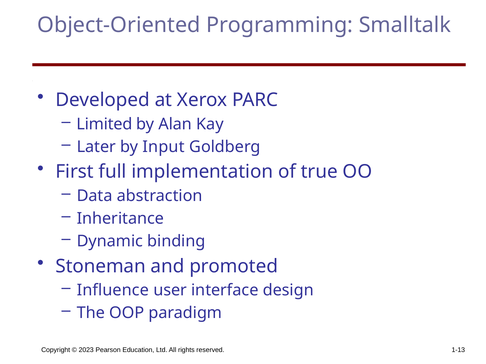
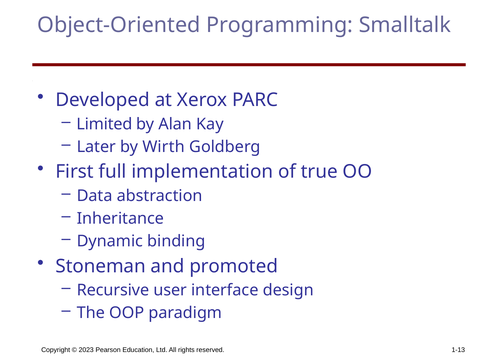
Input: Input -> Wirth
Influence: Influence -> Recursive
